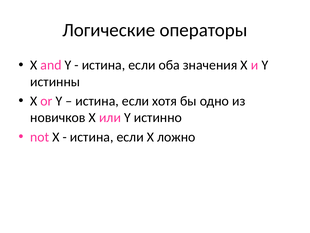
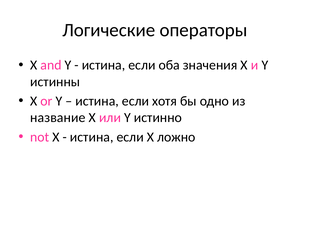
новичков: новичков -> название
